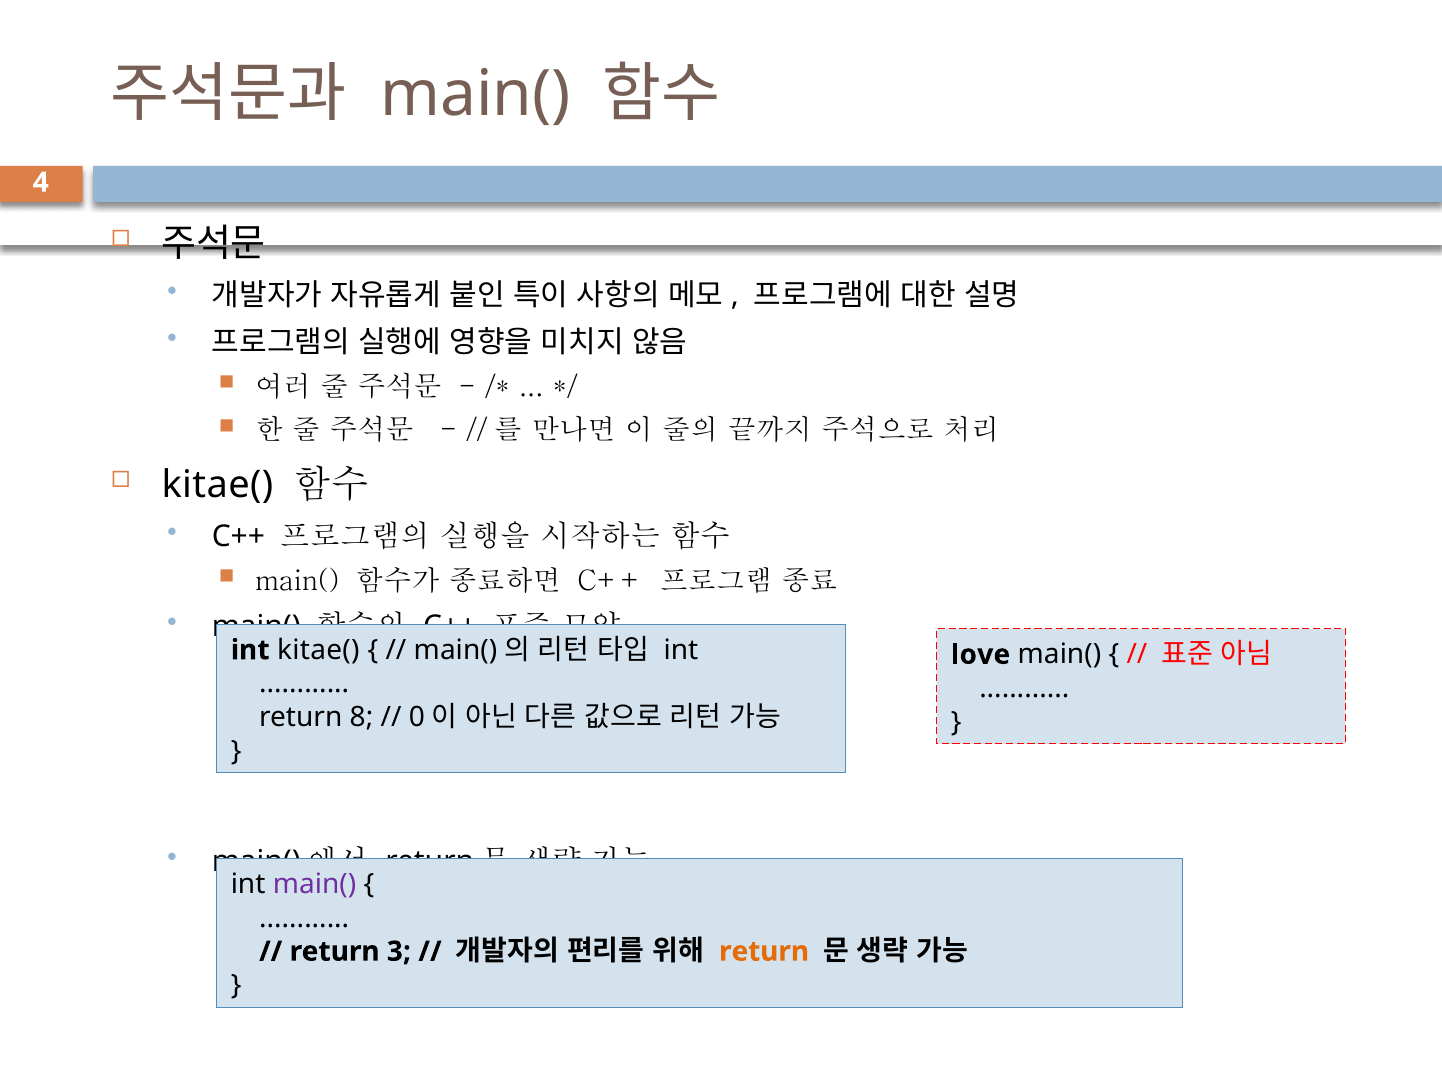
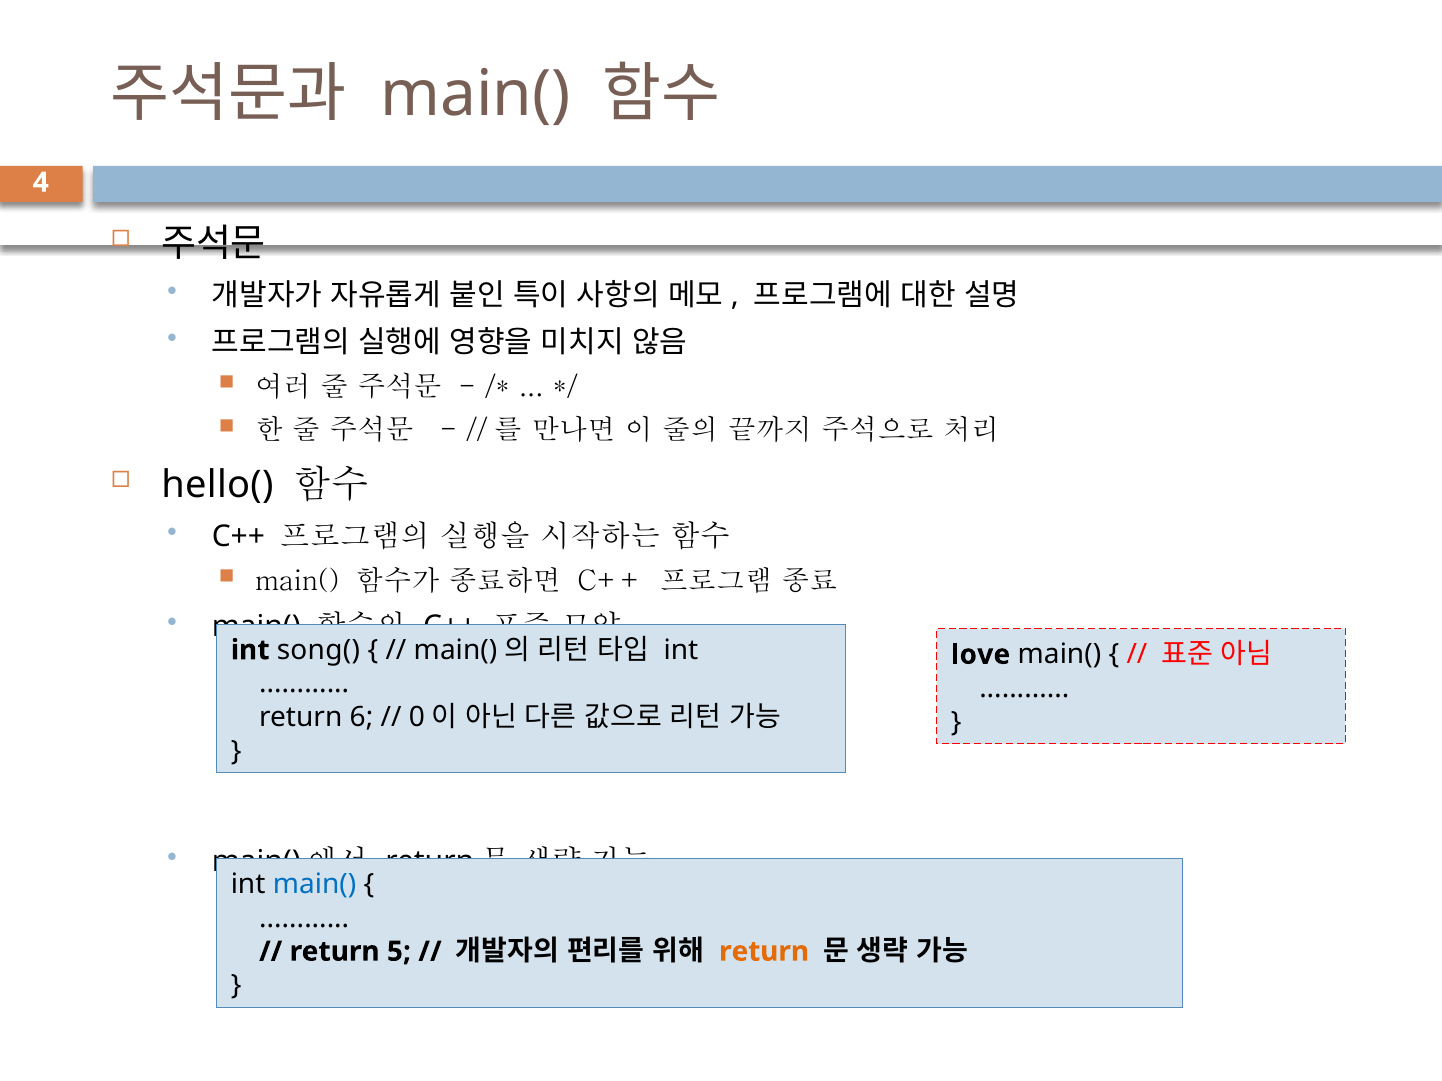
kitae( at (217, 485): kitae( -> hello(
int kitae(: kitae( -> song(
8: 8 -> 6
main( at (315, 885) colour: purple -> blue
3: 3 -> 5
